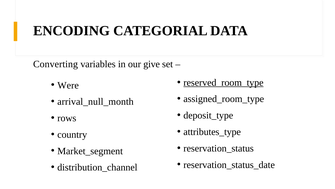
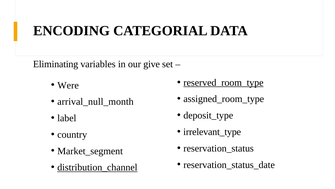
Converting: Converting -> Eliminating
rows: rows -> label
attributes_type: attributes_type -> irrelevant_type
distribution_channel underline: none -> present
